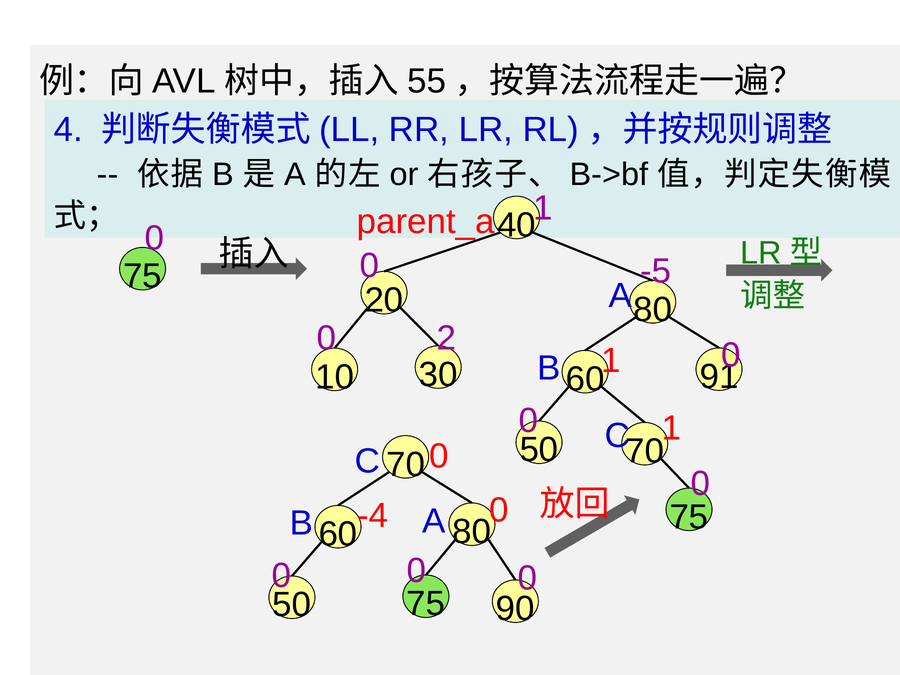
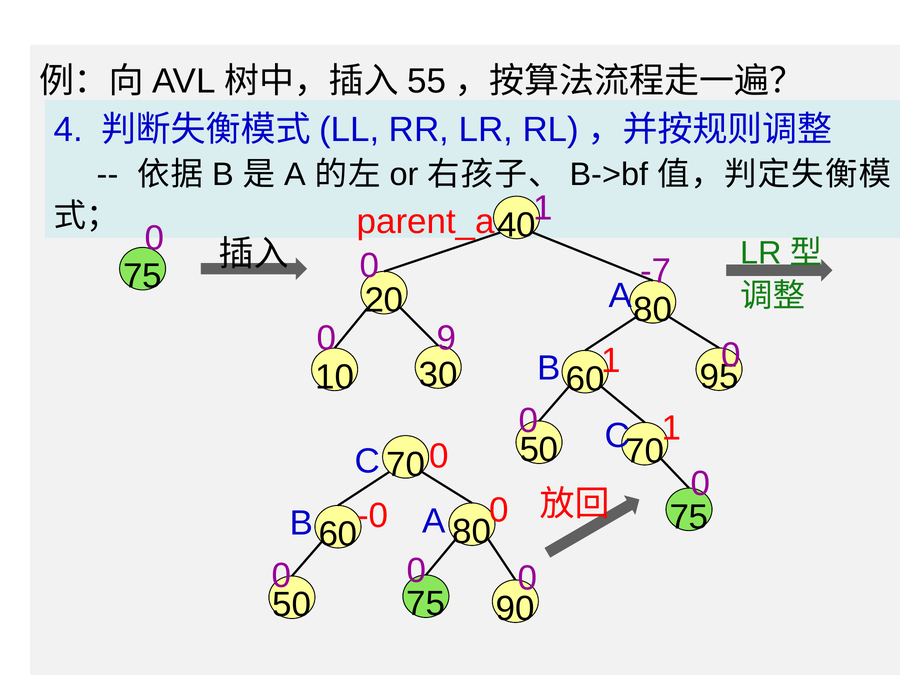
-5: -5 -> -7
2: 2 -> 9
91: 91 -> 95
-4: -4 -> -0
